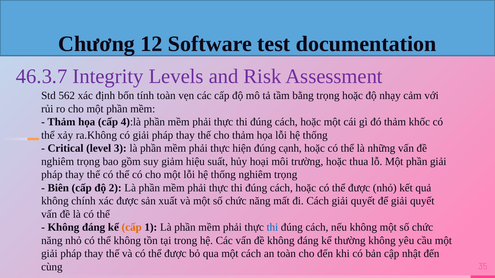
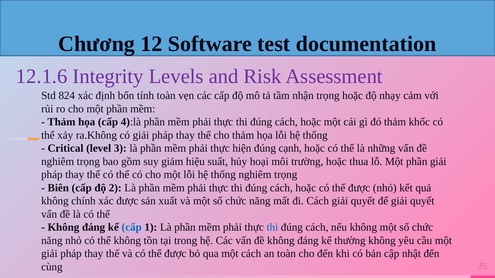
46.3.7: 46.3.7 -> 12.1.6
562: 562 -> 824
bằng: bằng -> nhận
cấp at (132, 228) colour: orange -> blue
